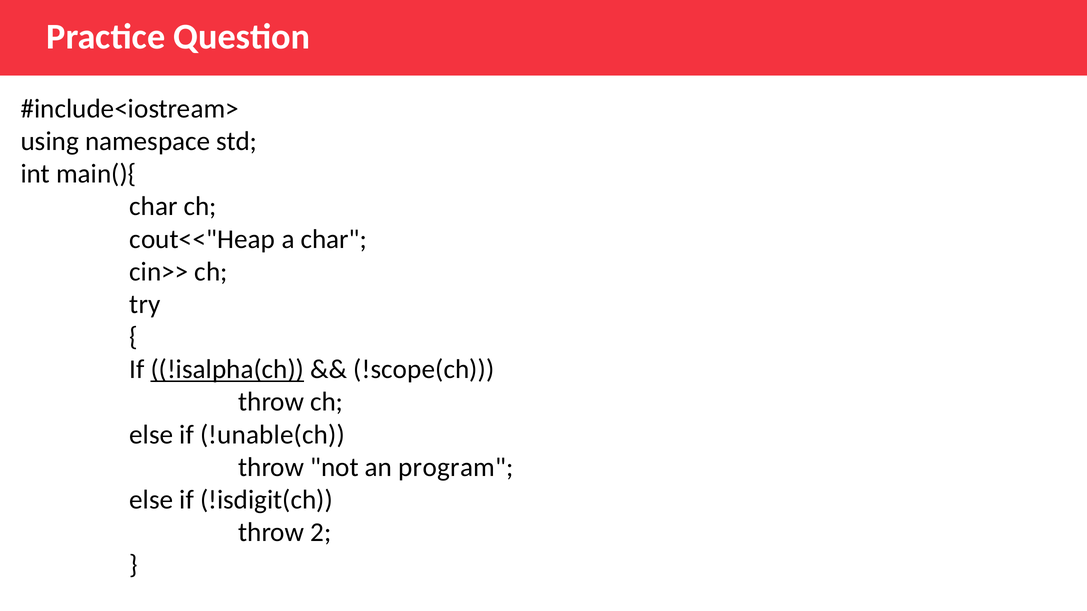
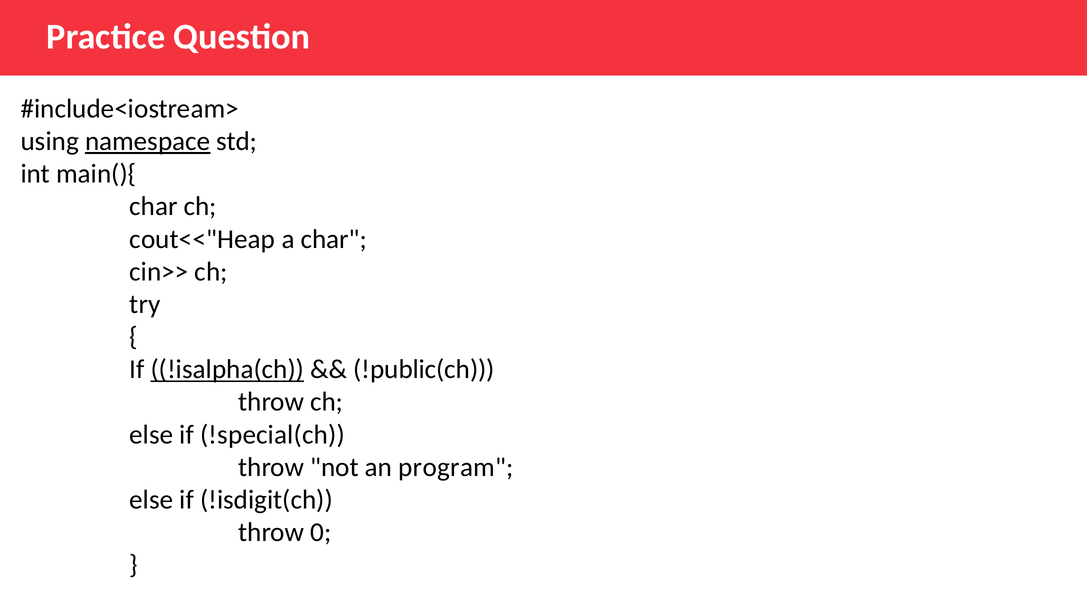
namespace underline: none -> present
!scope(ch: !scope(ch -> !public(ch
!unable(ch: !unable(ch -> !special(ch
2: 2 -> 0
